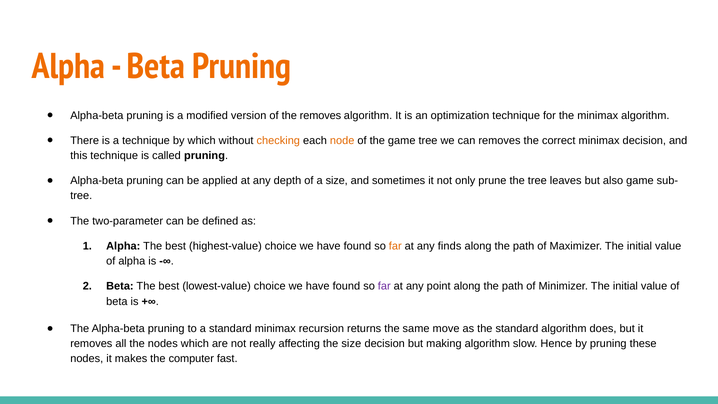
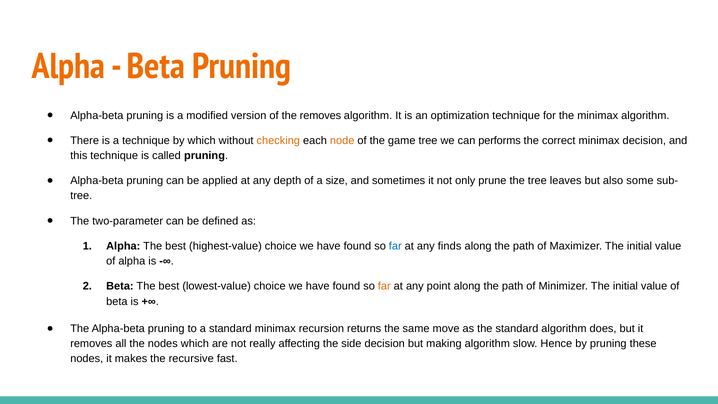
can removes: removes -> performs
also game: game -> some
far at (395, 246) colour: orange -> blue
far at (384, 286) colour: purple -> orange
the size: size -> side
computer: computer -> recursive
